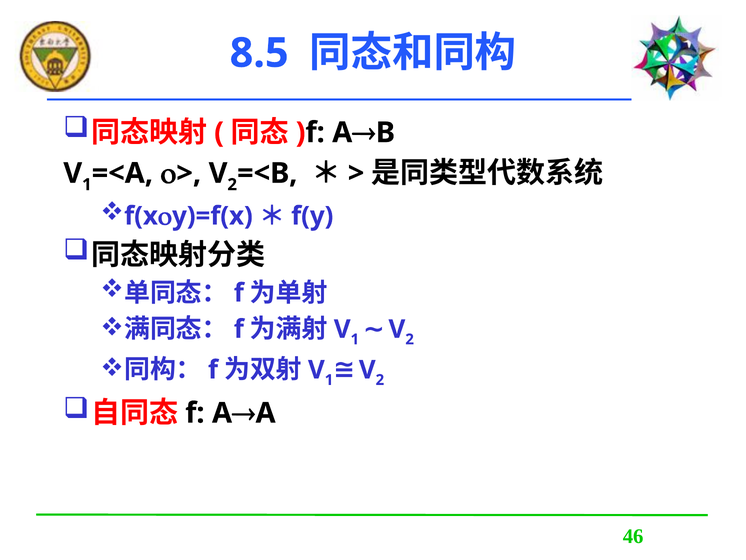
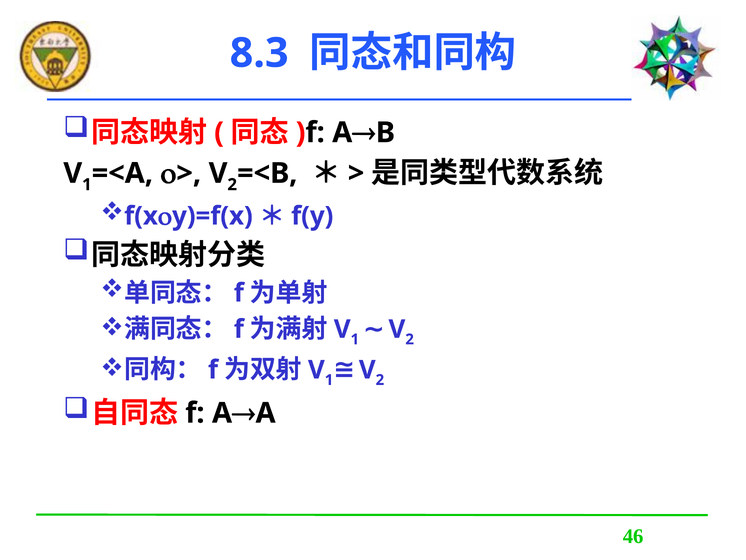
8.5: 8.5 -> 8.3
